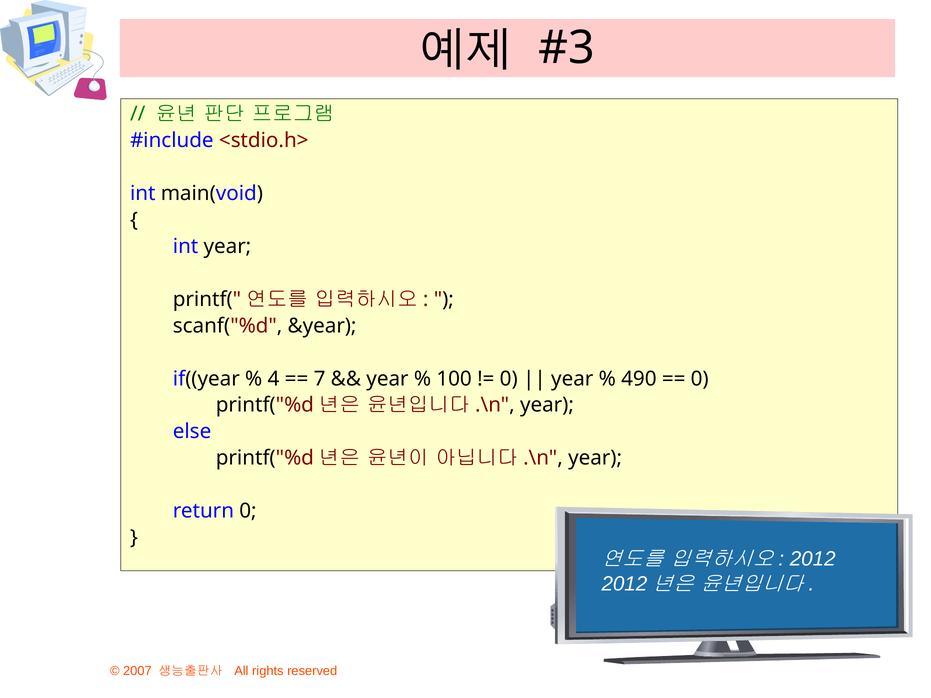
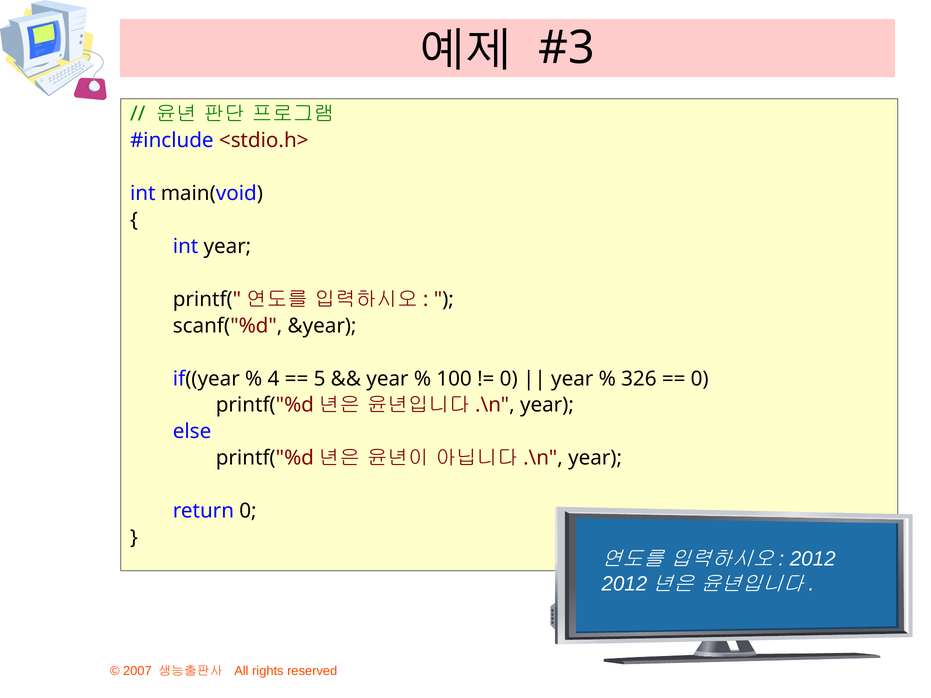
7: 7 -> 5
490: 490 -> 326
